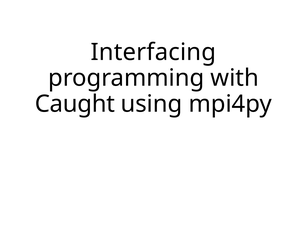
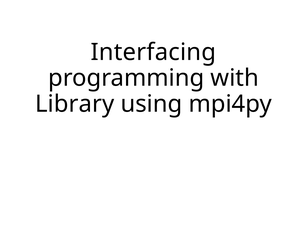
Caught: Caught -> Library
